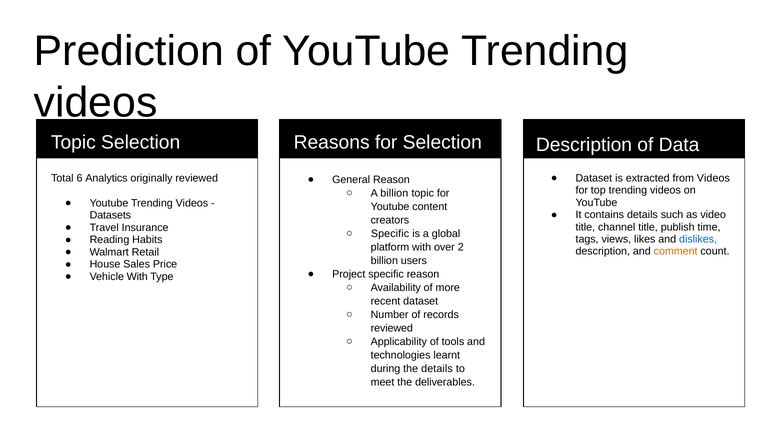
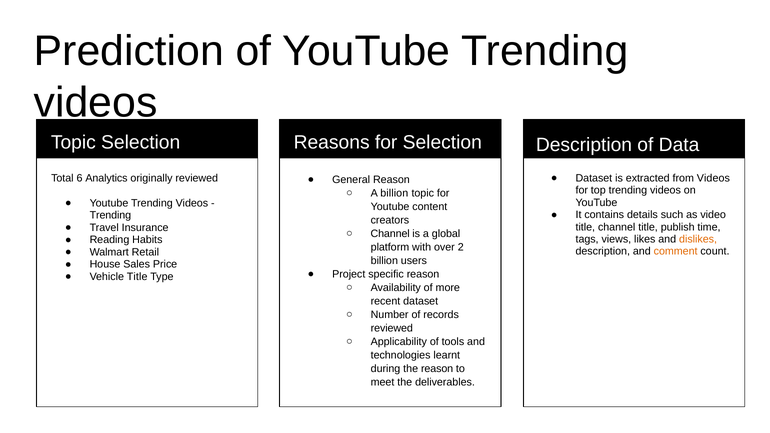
Datasets at (110, 215): Datasets -> Trending
Specific at (390, 234): Specific -> Channel
dislikes colour: blue -> orange
Vehicle With: With -> Title
the details: details -> reason
